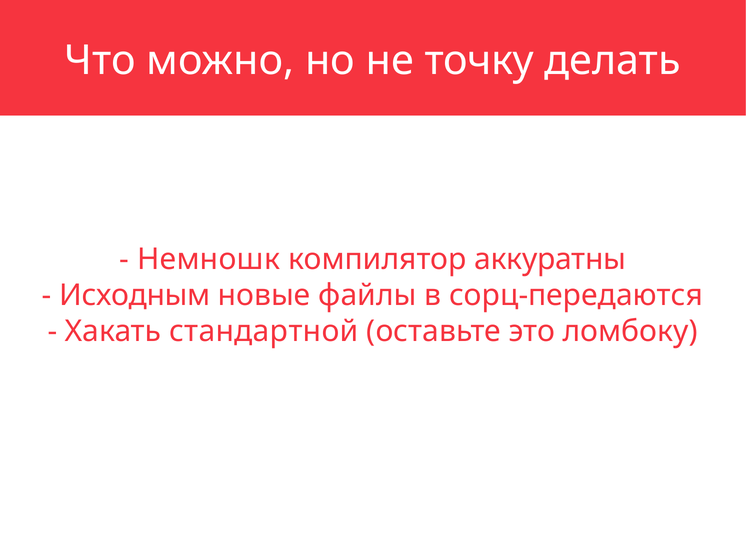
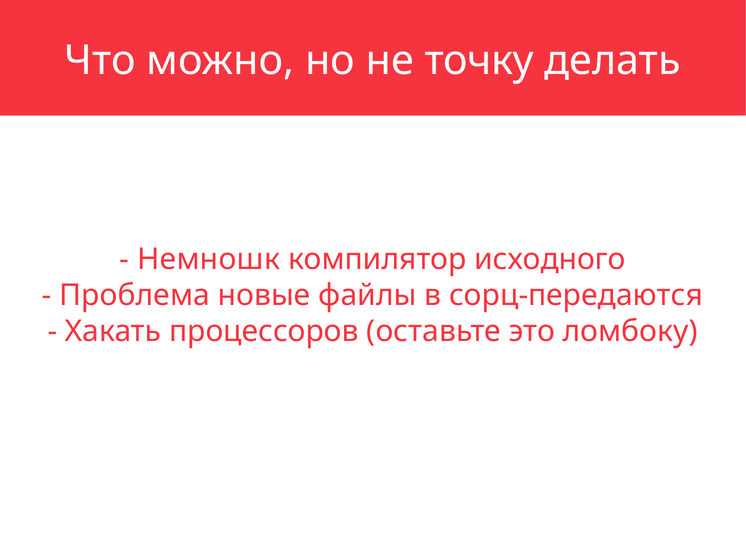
аккуратны: аккуратны -> исходного
Исходным: Исходным -> Проблема
стандартной: стандартной -> процессоров
